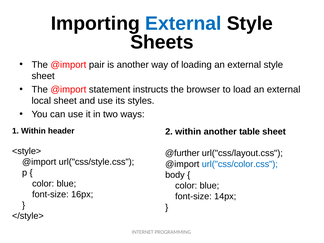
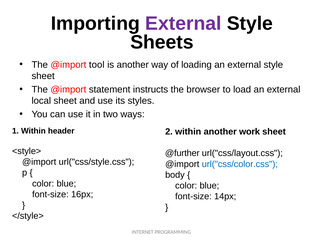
External at (183, 24) colour: blue -> purple
pair: pair -> tool
table: table -> work
